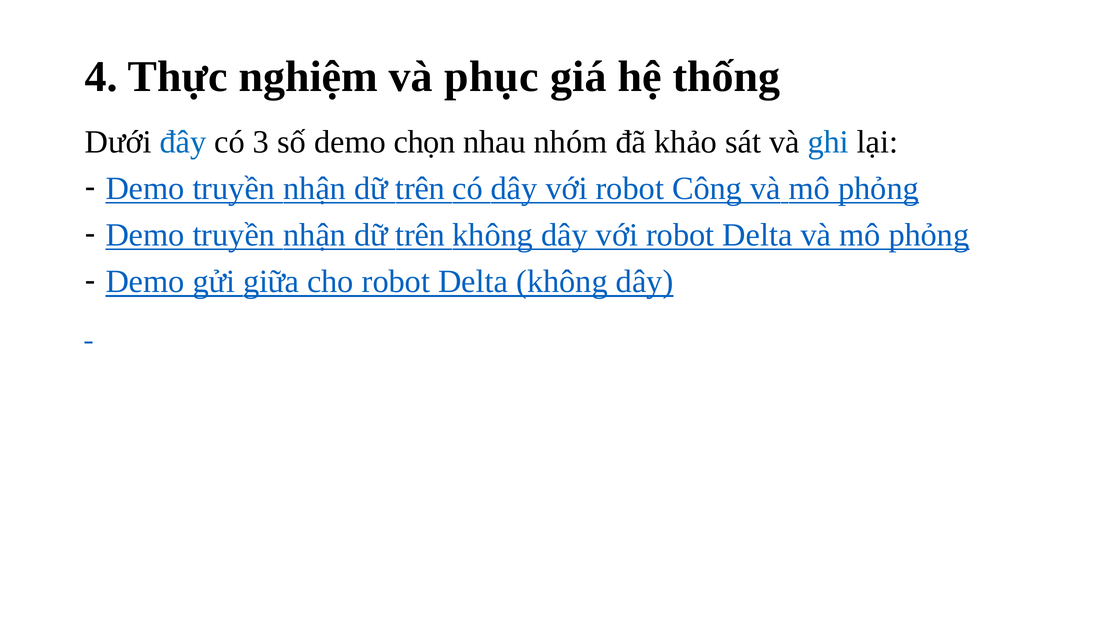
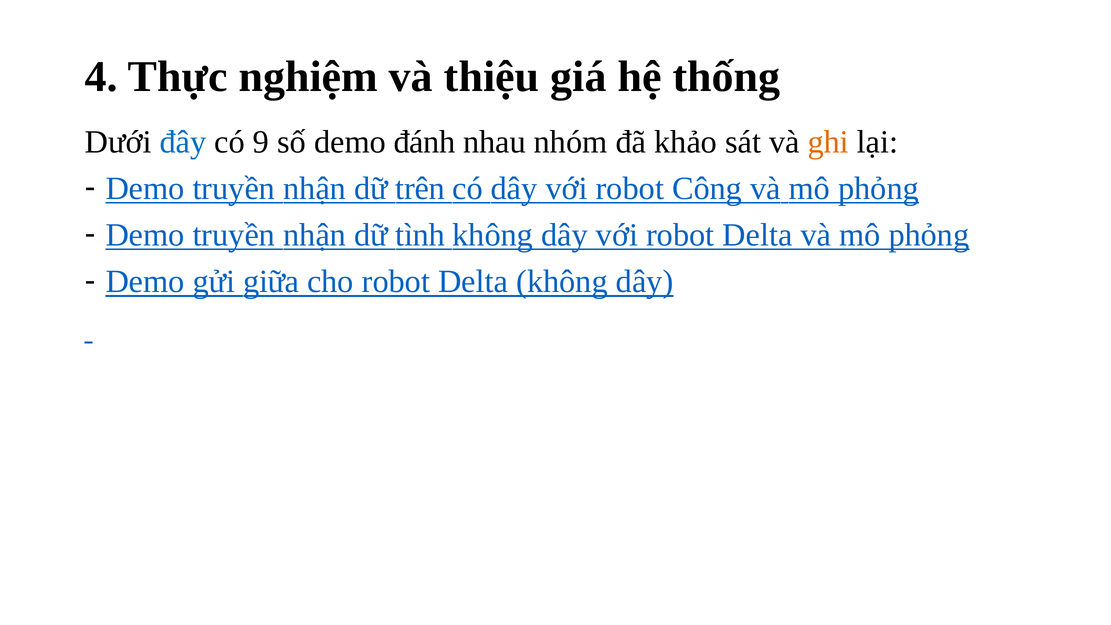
phục: phục -> thiệu
3: 3 -> 9
chọn: chọn -> đánh
ghi colour: blue -> orange
trên at (420, 235): trên -> tình
